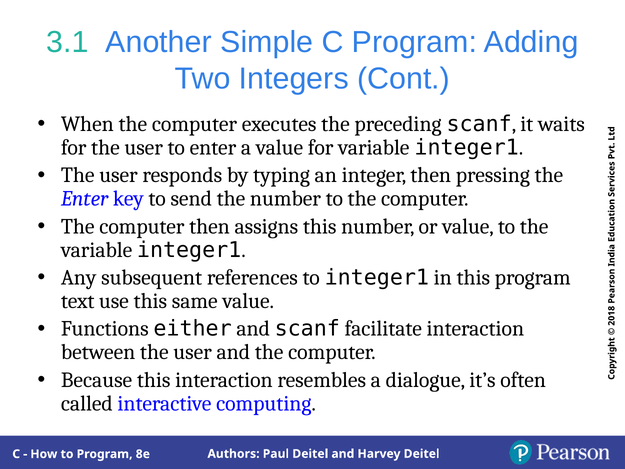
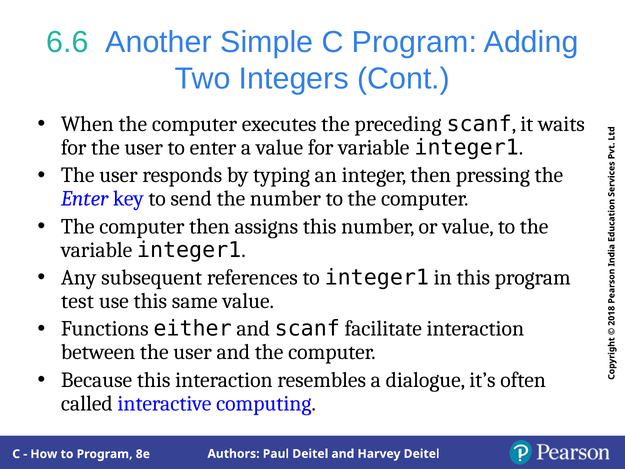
3.1: 3.1 -> 6.6
text: text -> test
